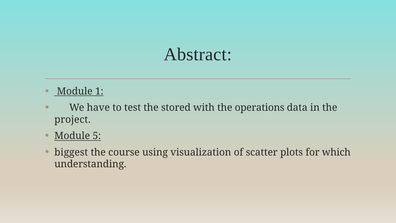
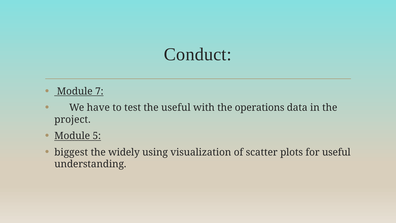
Abstract: Abstract -> Conduct
1: 1 -> 7
the stored: stored -> useful
course: course -> widely
for which: which -> useful
